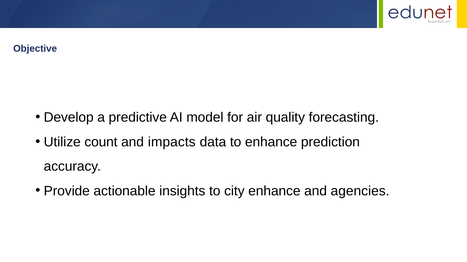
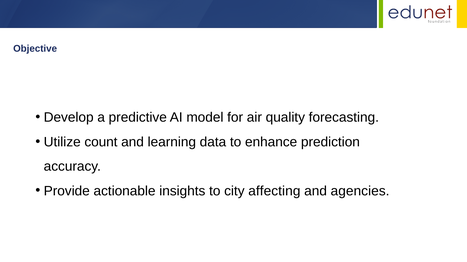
impacts: impacts -> learning
city enhance: enhance -> affecting
